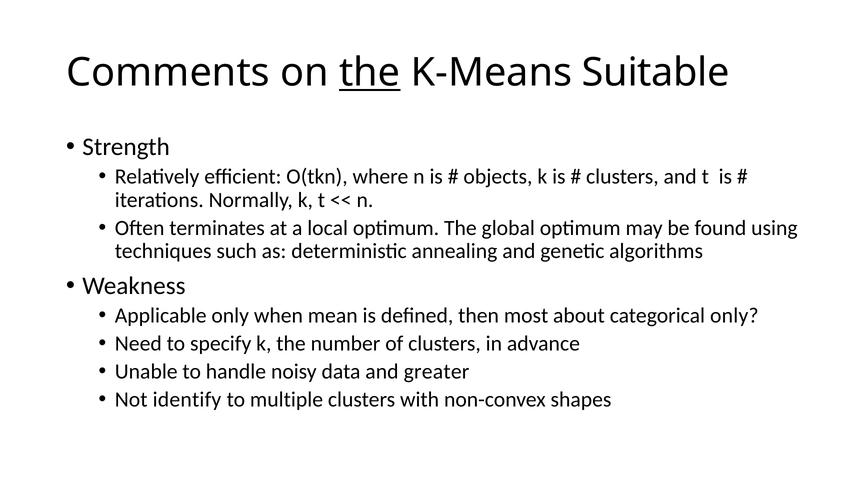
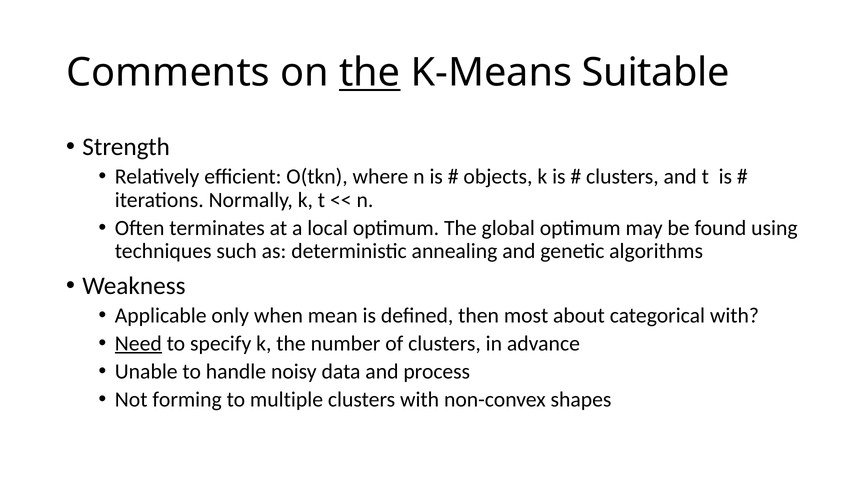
categorical only: only -> with
Need underline: none -> present
greater: greater -> process
identify: identify -> forming
